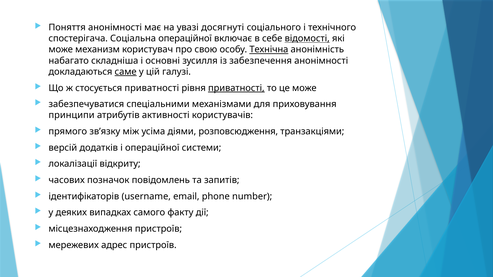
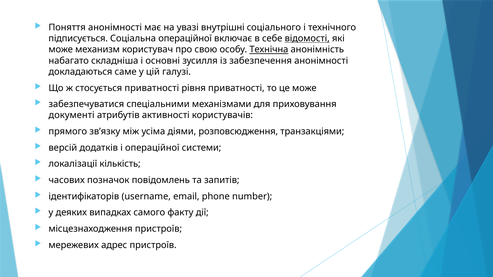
досягнуті: досягнуті -> внутрішні
спостерігача: спостерігача -> підписується
саме underline: present -> none
приватності at (236, 88) underline: present -> none
принципи: принципи -> документі
відкриту: відкриту -> кількість
